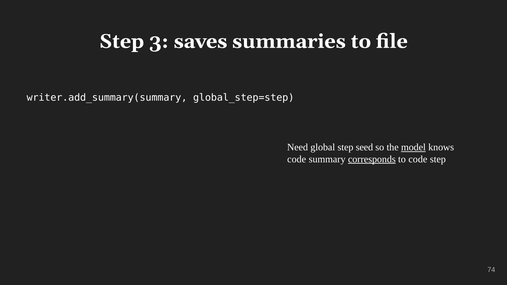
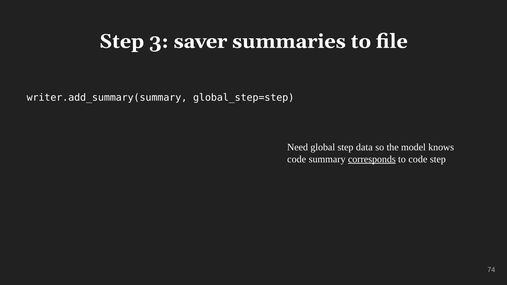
saves: saves -> saver
seed: seed -> data
model underline: present -> none
